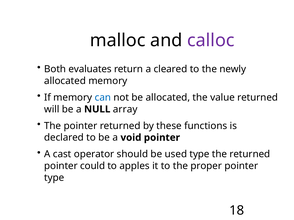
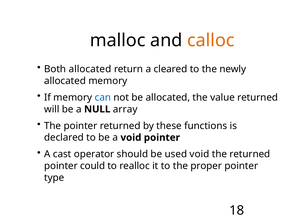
calloc colour: purple -> orange
Both evaluates: evaluates -> allocated
used type: type -> void
apples: apples -> realloc
